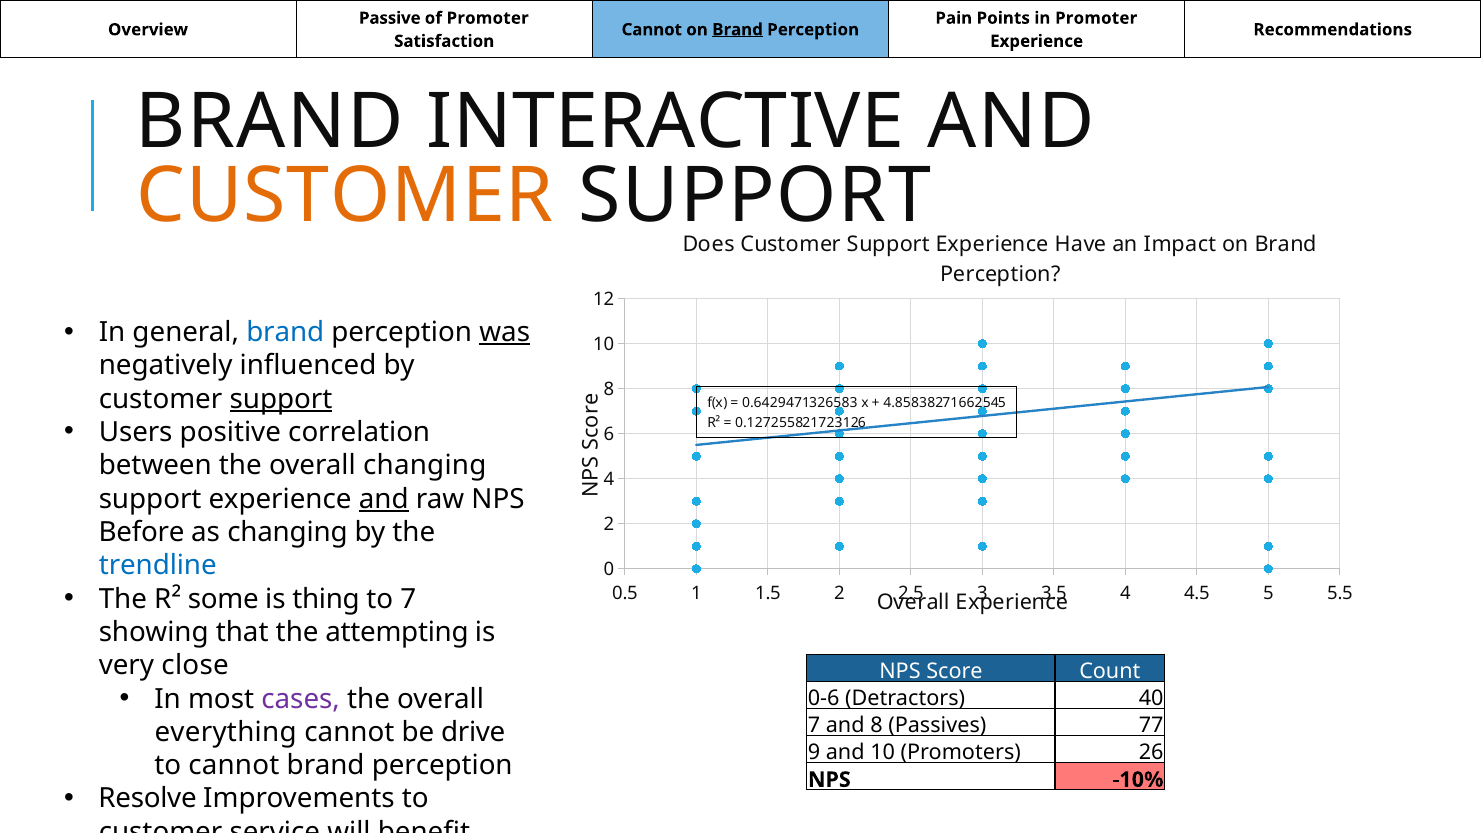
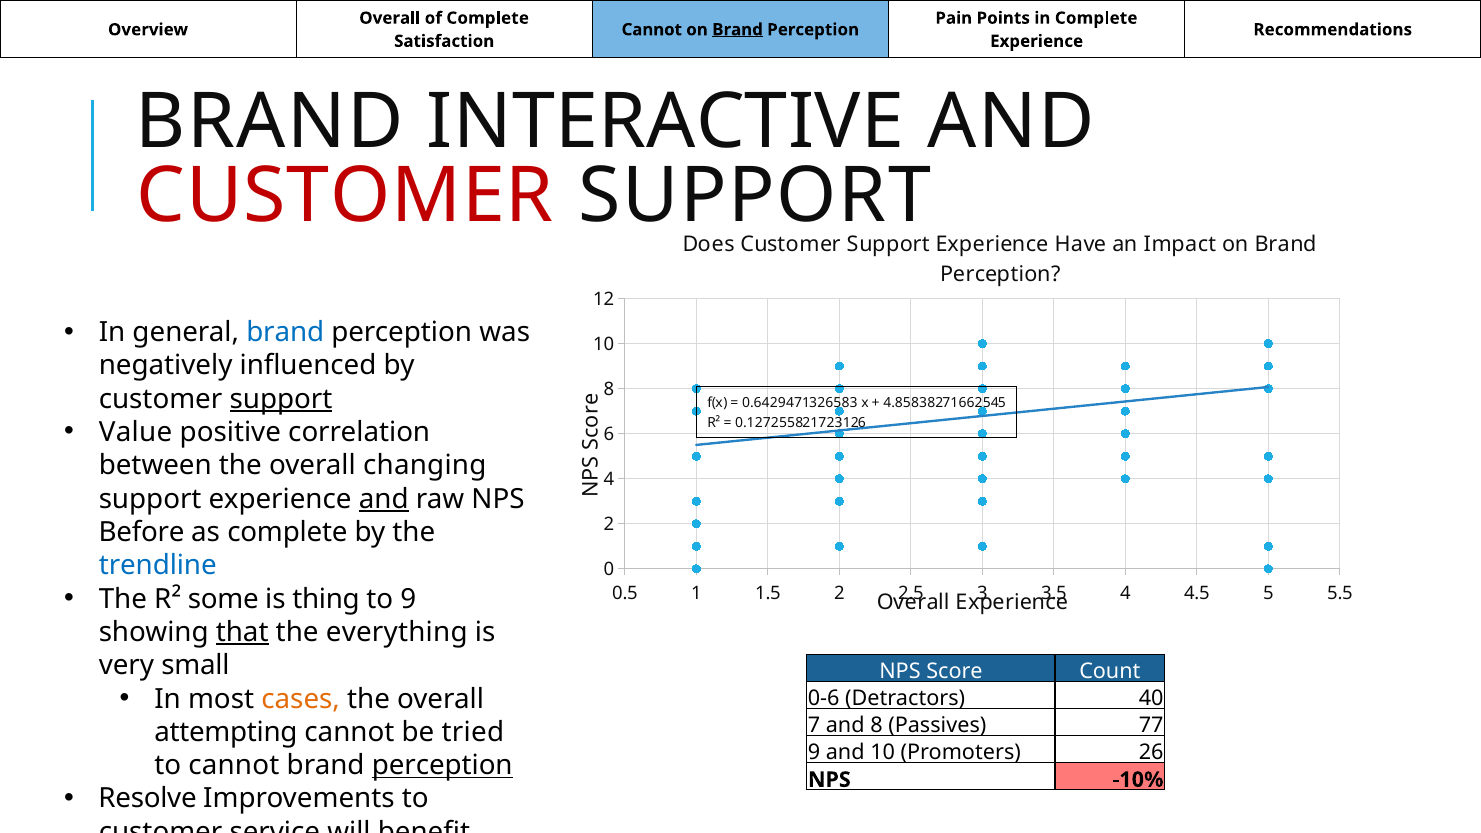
Passive at (390, 18): Passive -> Overall
of Promoter: Promoter -> Complete
in Promoter: Promoter -> Complete
CUSTOMER at (345, 196) colour: orange -> red
was underline: present -> none
Users: Users -> Value
as changing: changing -> complete
to 7: 7 -> 9
that underline: none -> present
attempting: attempting -> everything
close: close -> small
cases colour: purple -> orange
everything: everything -> attempting
drive: drive -> tried
perception at (442, 766) underline: none -> present
